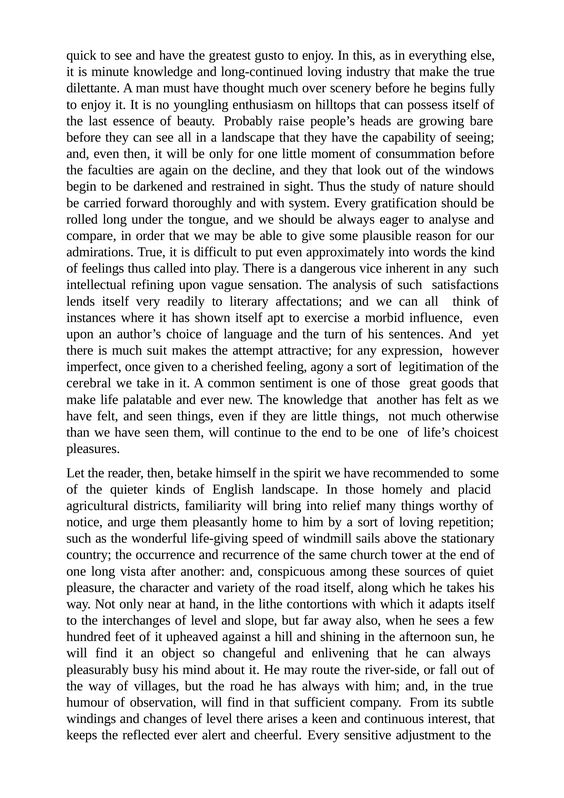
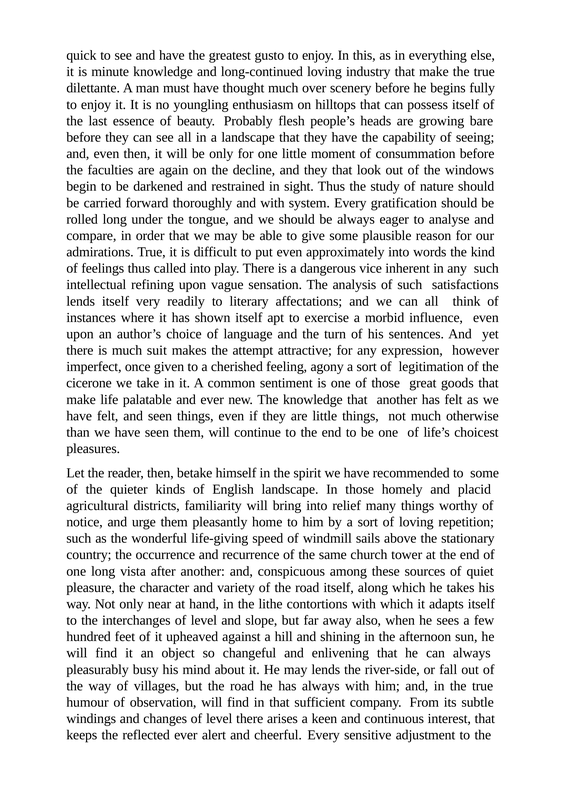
raise: raise -> flesh
cerebral: cerebral -> cicerone
may route: route -> lends
